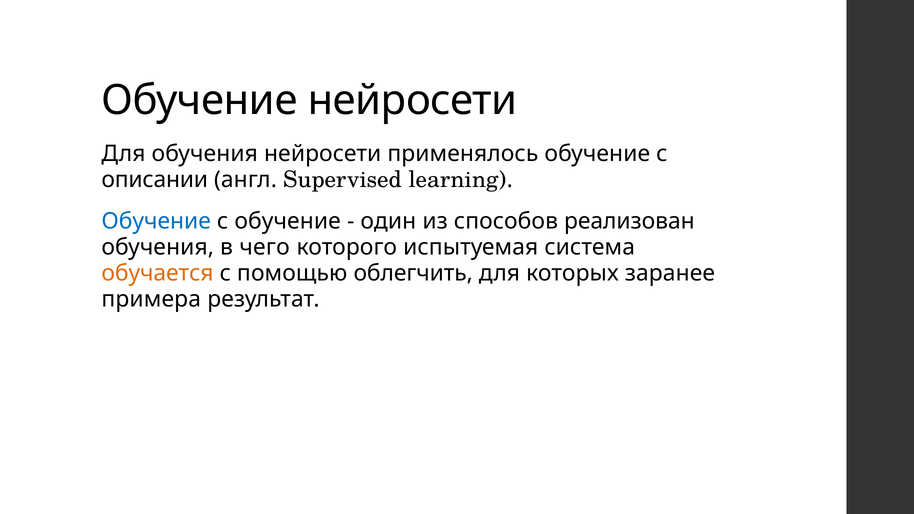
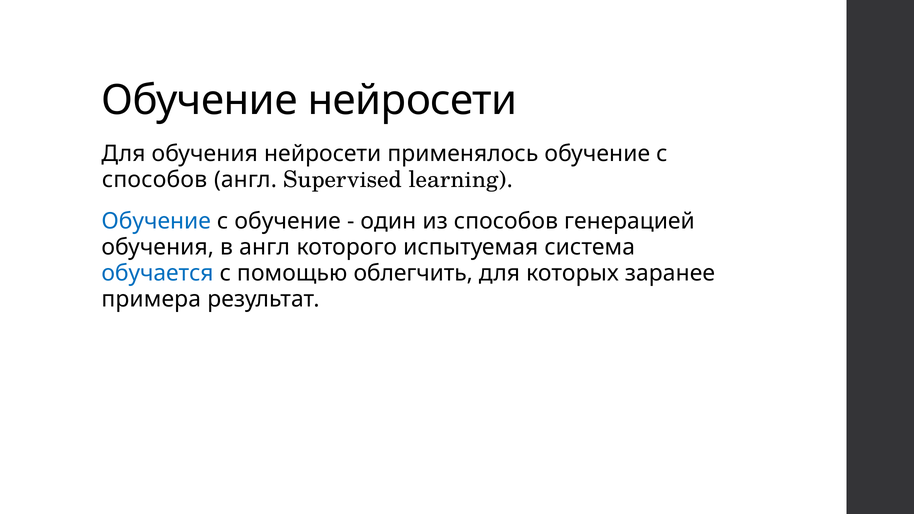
описании at (155, 180): описании -> способов
реализован: реализован -> генерацией
в чего: чего -> англ
обучается colour: orange -> blue
